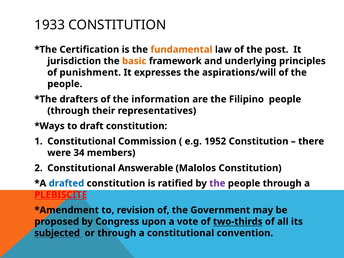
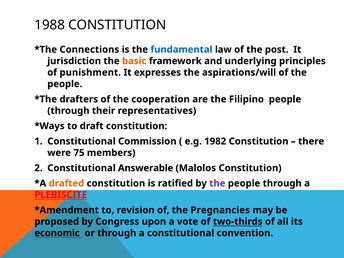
1933: 1933 -> 1988
Certification: Certification -> Connections
fundamental colour: orange -> blue
information: information -> cooperation
1952: 1952 -> 1982
34: 34 -> 75
drafted colour: blue -> orange
Government: Government -> Pregnancies
subjected: subjected -> economic
